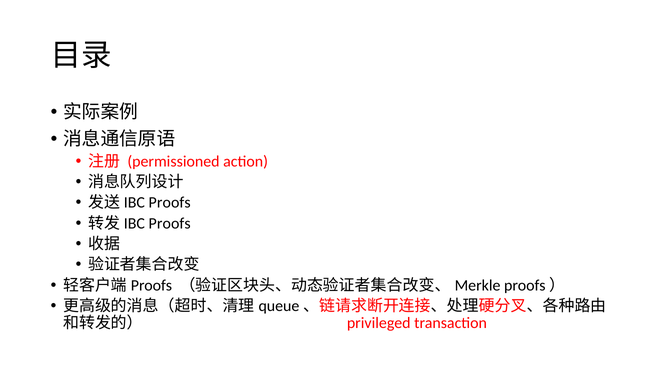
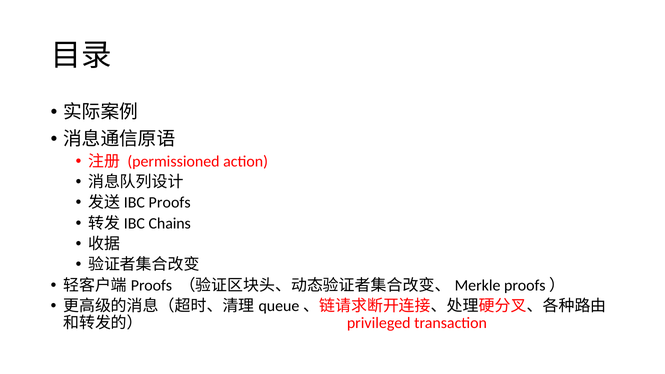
Proofs at (170, 223): Proofs -> Chains
